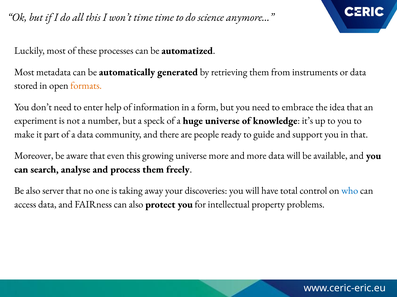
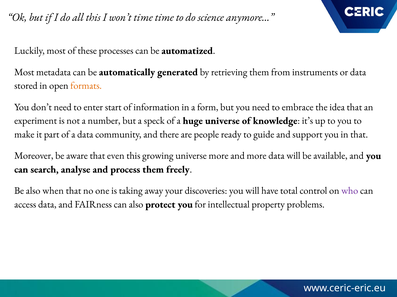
help: help -> start
server: server -> when
who colour: blue -> purple
